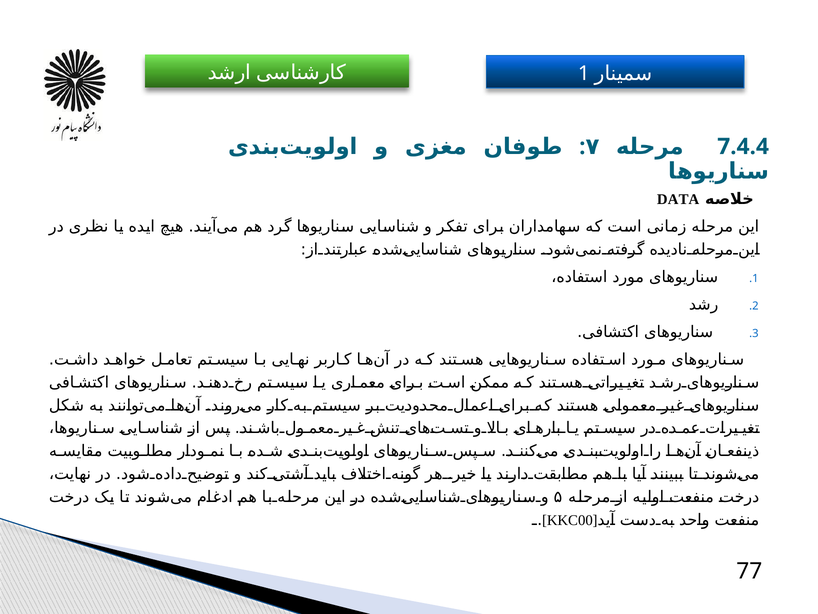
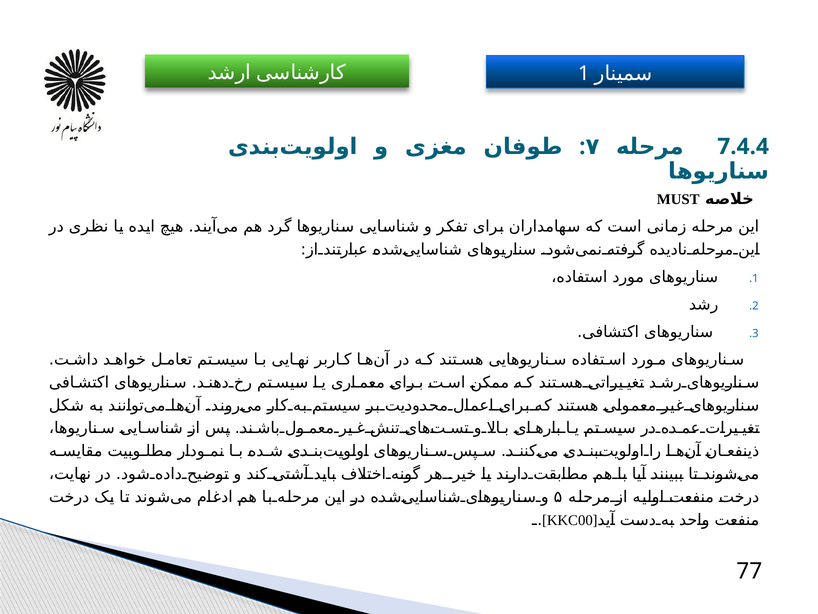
DATA: DATA -> MUST
